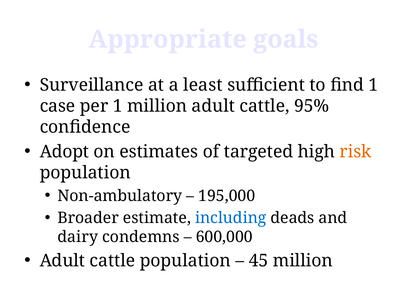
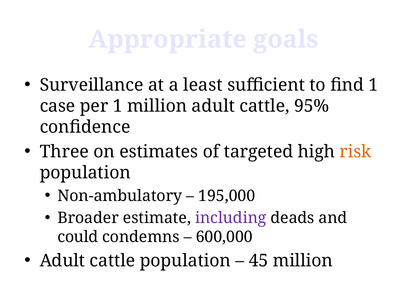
Adopt: Adopt -> Three
including colour: blue -> purple
dairy: dairy -> could
